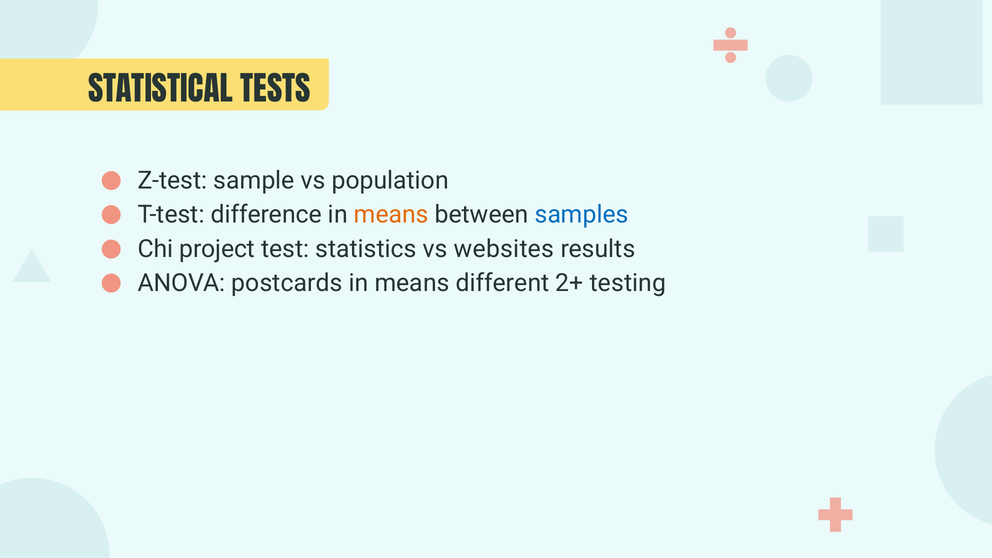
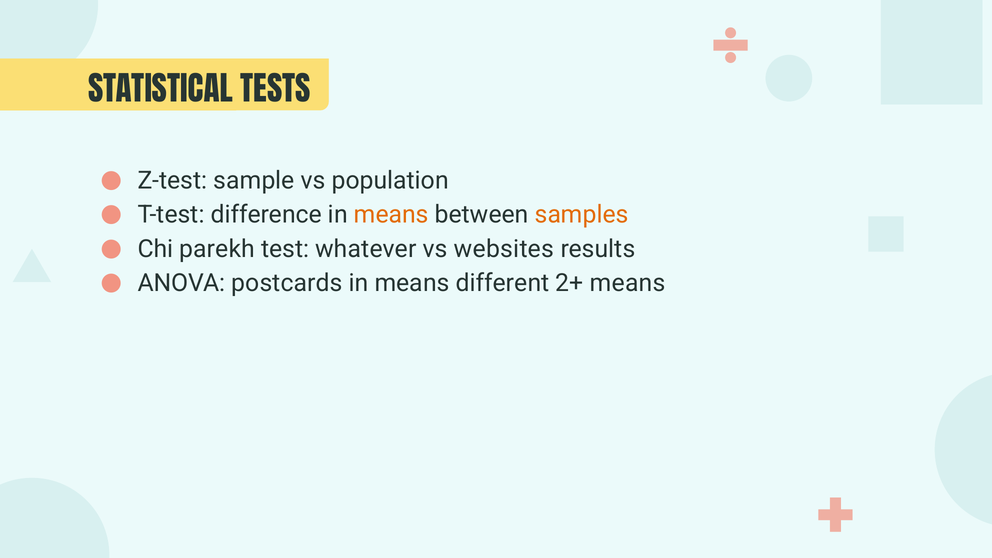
samples colour: blue -> orange
project: project -> parekh
statistics: statistics -> whatever
2+ testing: testing -> means
